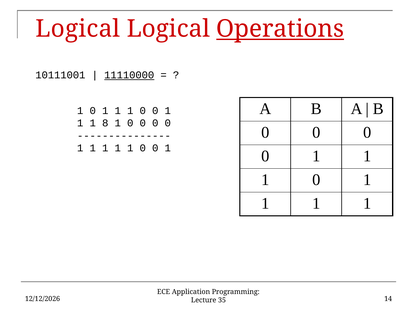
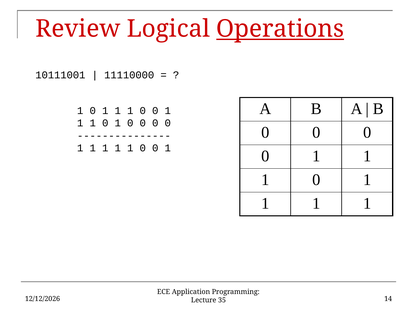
Logical at (78, 29): Logical -> Review
11110000 underline: present -> none
8 at (105, 123): 8 -> 0
